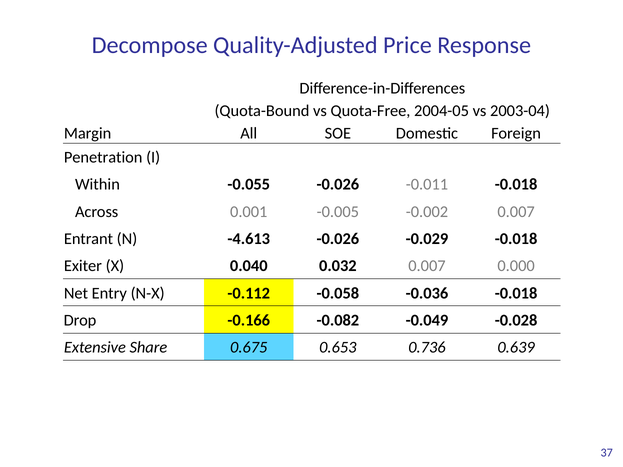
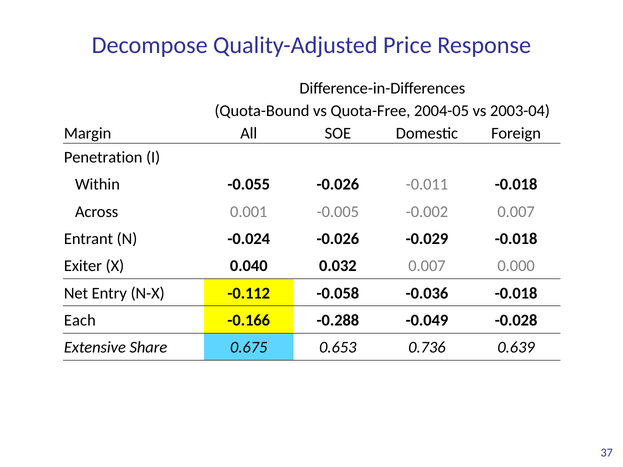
-4.613: -4.613 -> -0.024
Drop: Drop -> Each
-0.082: -0.082 -> -0.288
